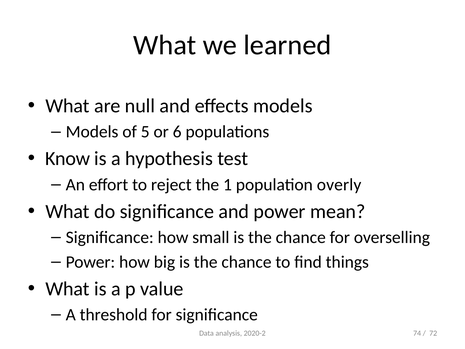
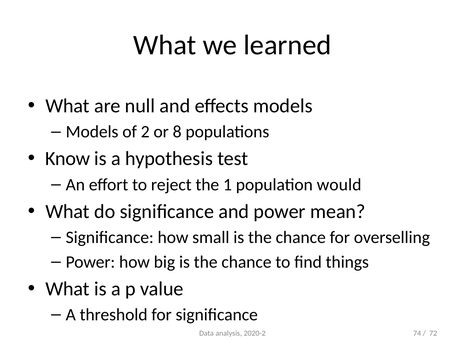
5: 5 -> 2
6: 6 -> 8
overly: overly -> would
